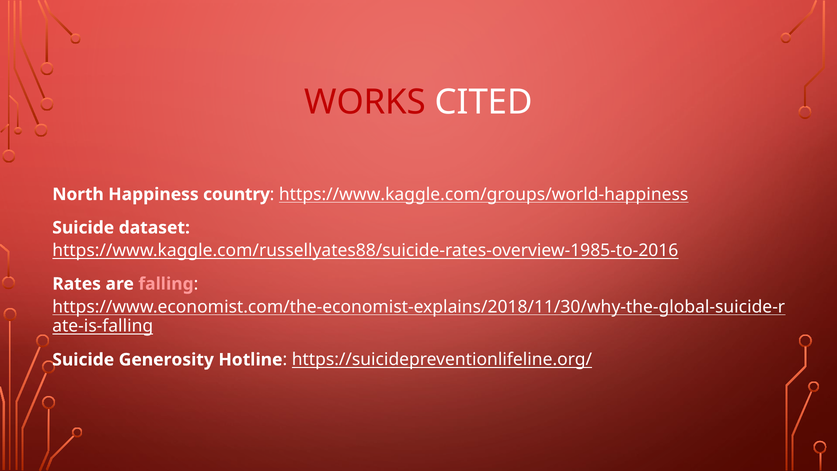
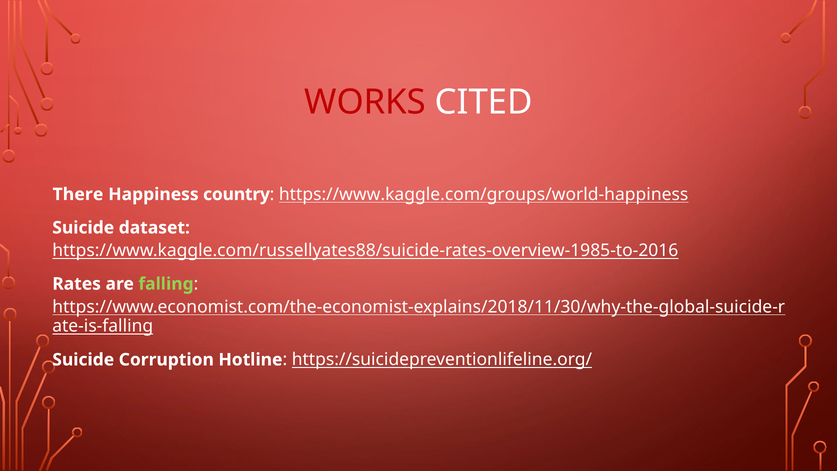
North: North -> There
falling colour: pink -> light green
Generosity: Generosity -> Corruption
